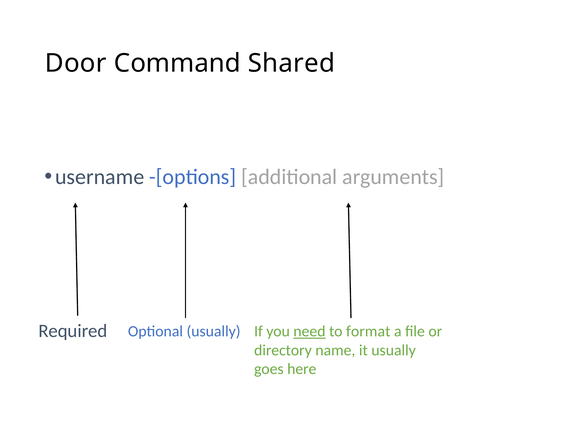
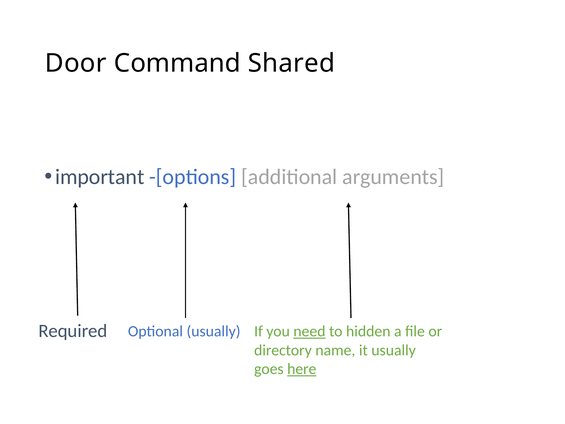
username: username -> important
format: format -> hidden
here underline: none -> present
